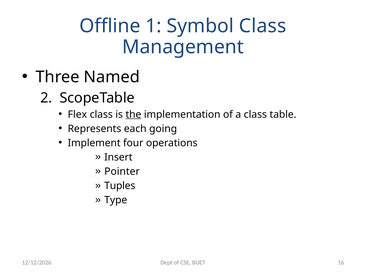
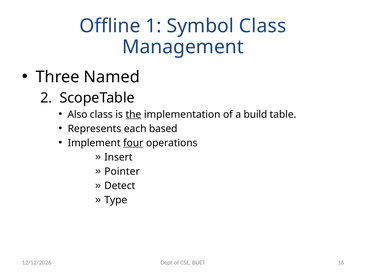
Flex: Flex -> Also
a class: class -> build
going: going -> based
four underline: none -> present
Tuples: Tuples -> Detect
